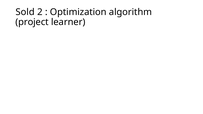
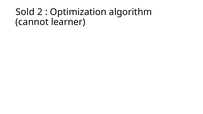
project: project -> cannot
